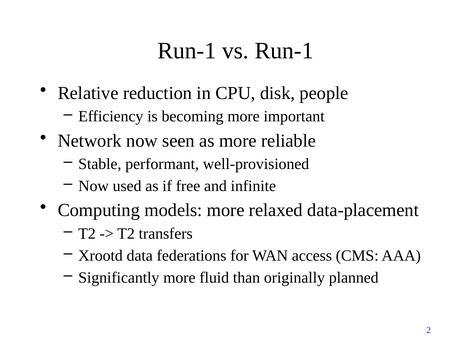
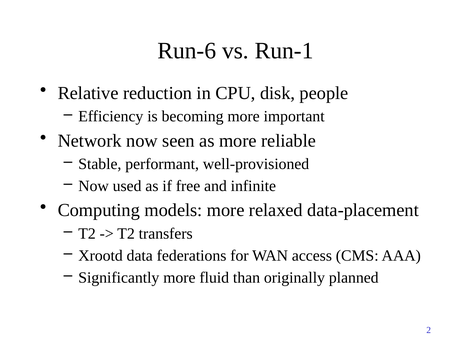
Run-1 at (187, 51): Run-1 -> Run-6
